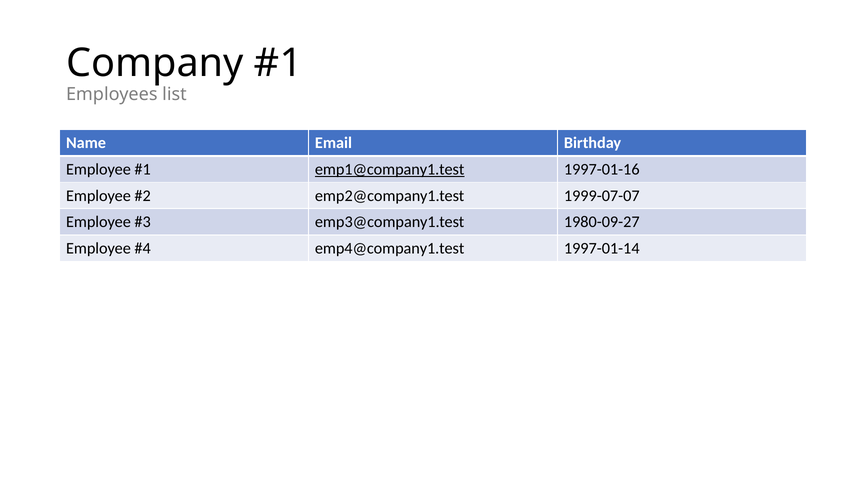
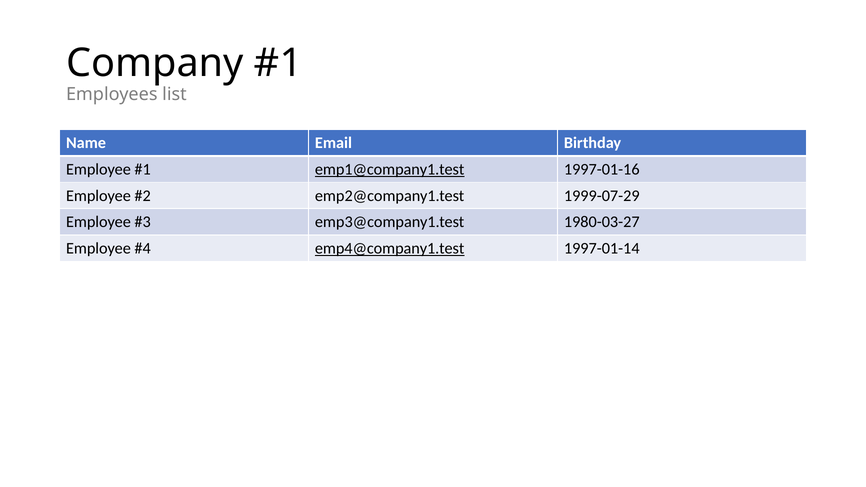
1999-07-07: 1999-07-07 -> 1999-07-29
1980-09-27: 1980-09-27 -> 1980-03-27
emp4@company1.test underline: none -> present
